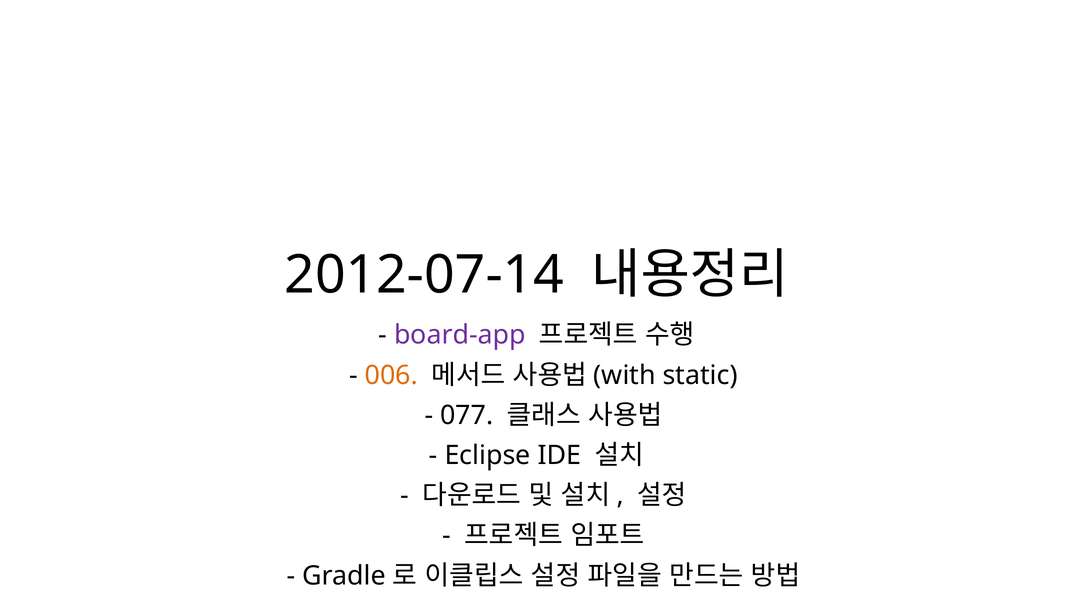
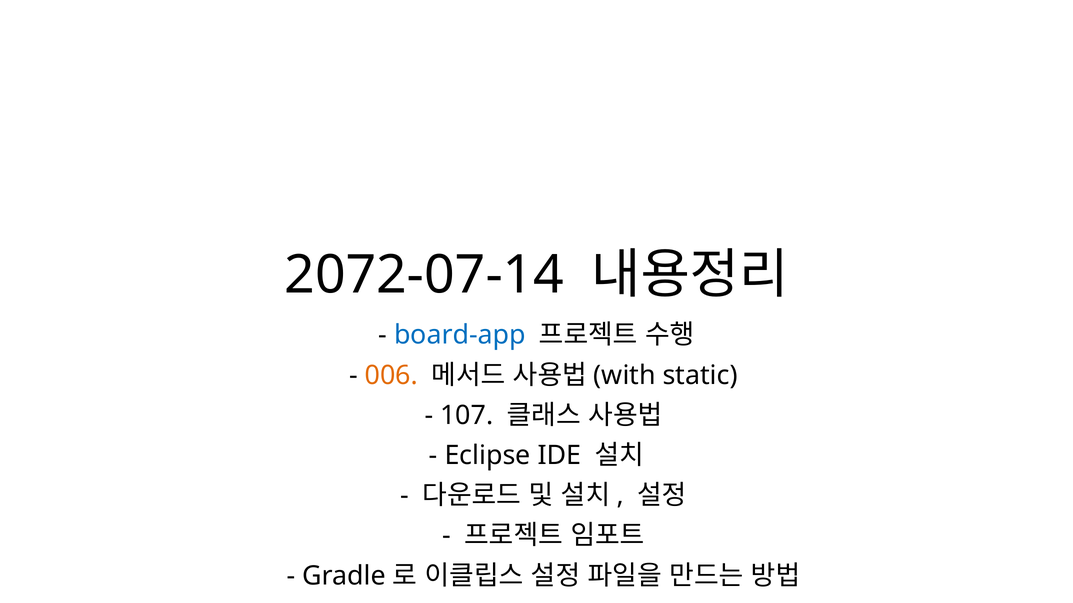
2012-07-14: 2012-07-14 -> 2072-07-14
board-app colour: purple -> blue
077: 077 -> 107
